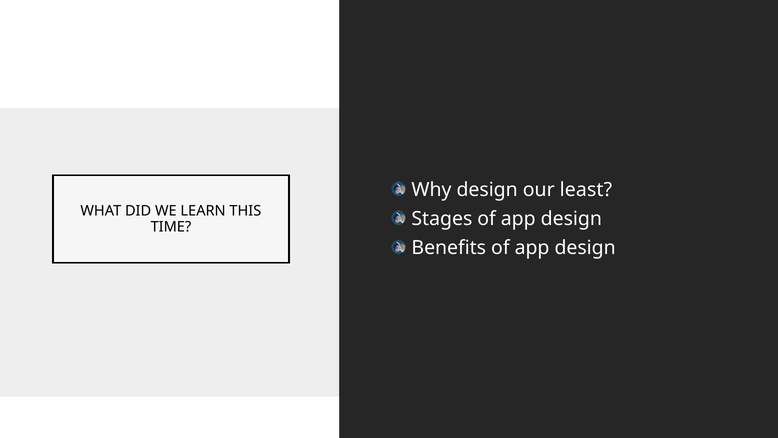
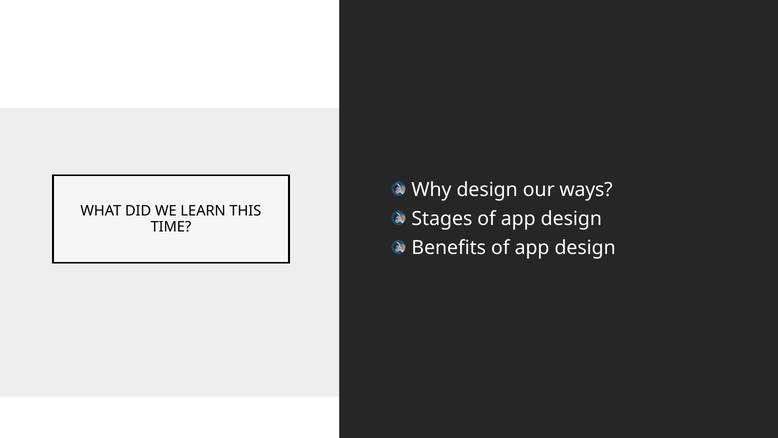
least: least -> ways
